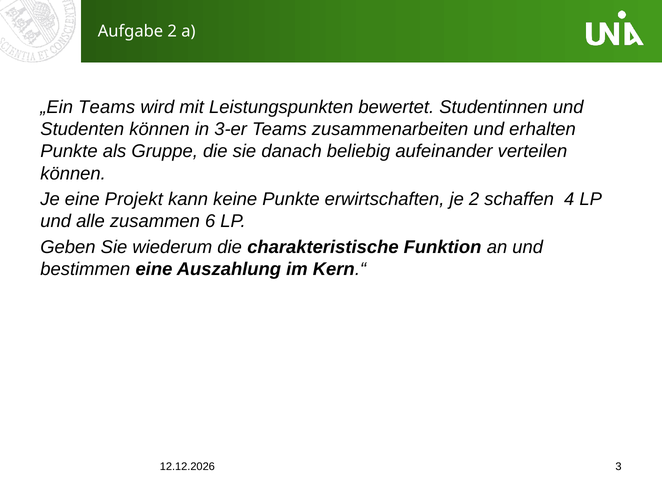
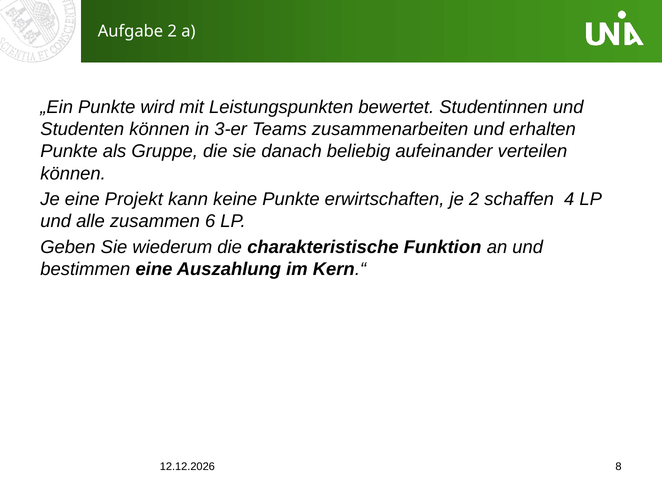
„Ein Teams: Teams -> Punkte
3: 3 -> 8
